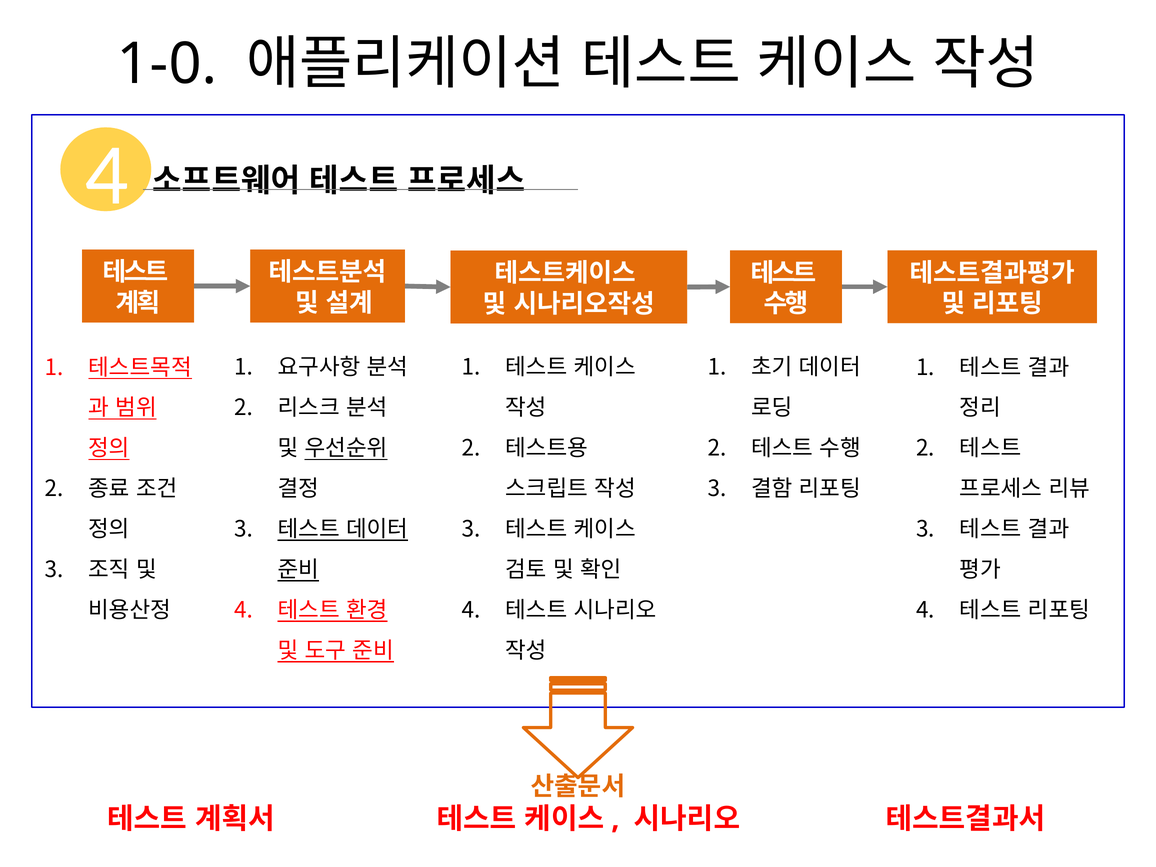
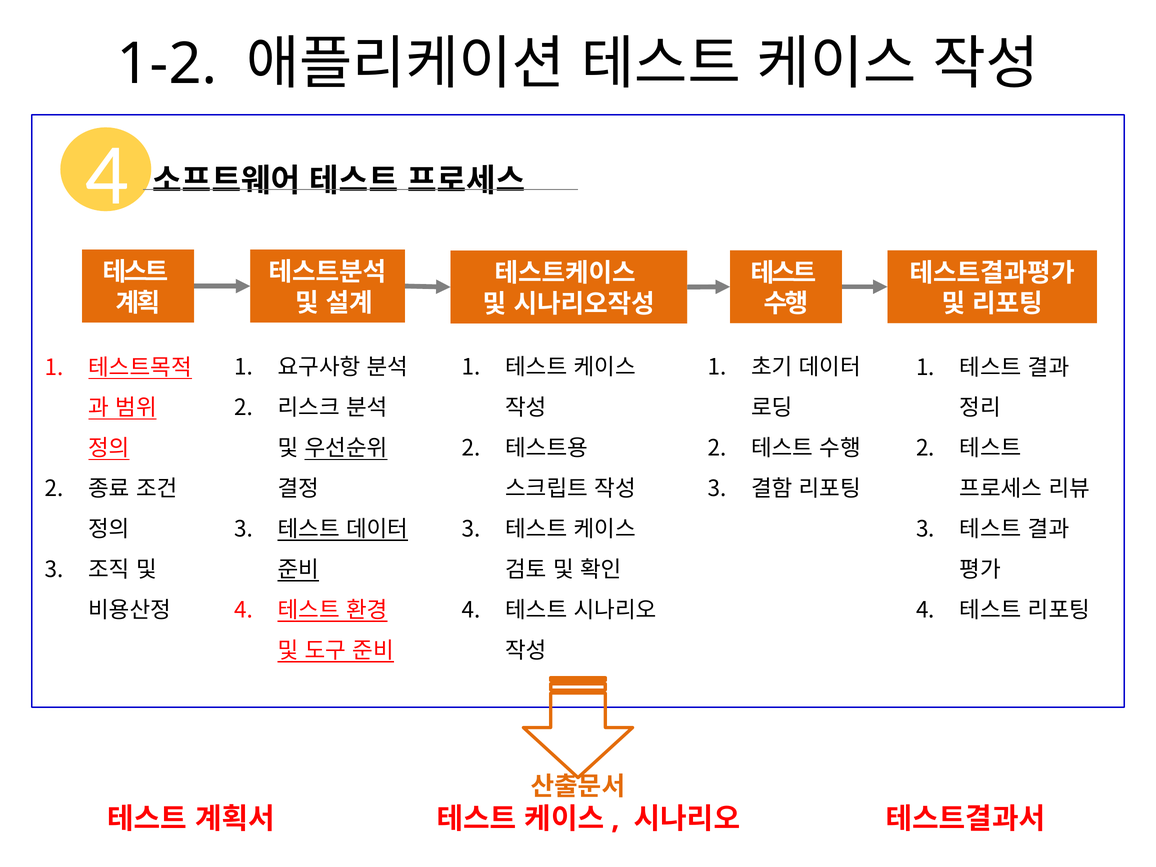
1-0: 1-0 -> 1-2
